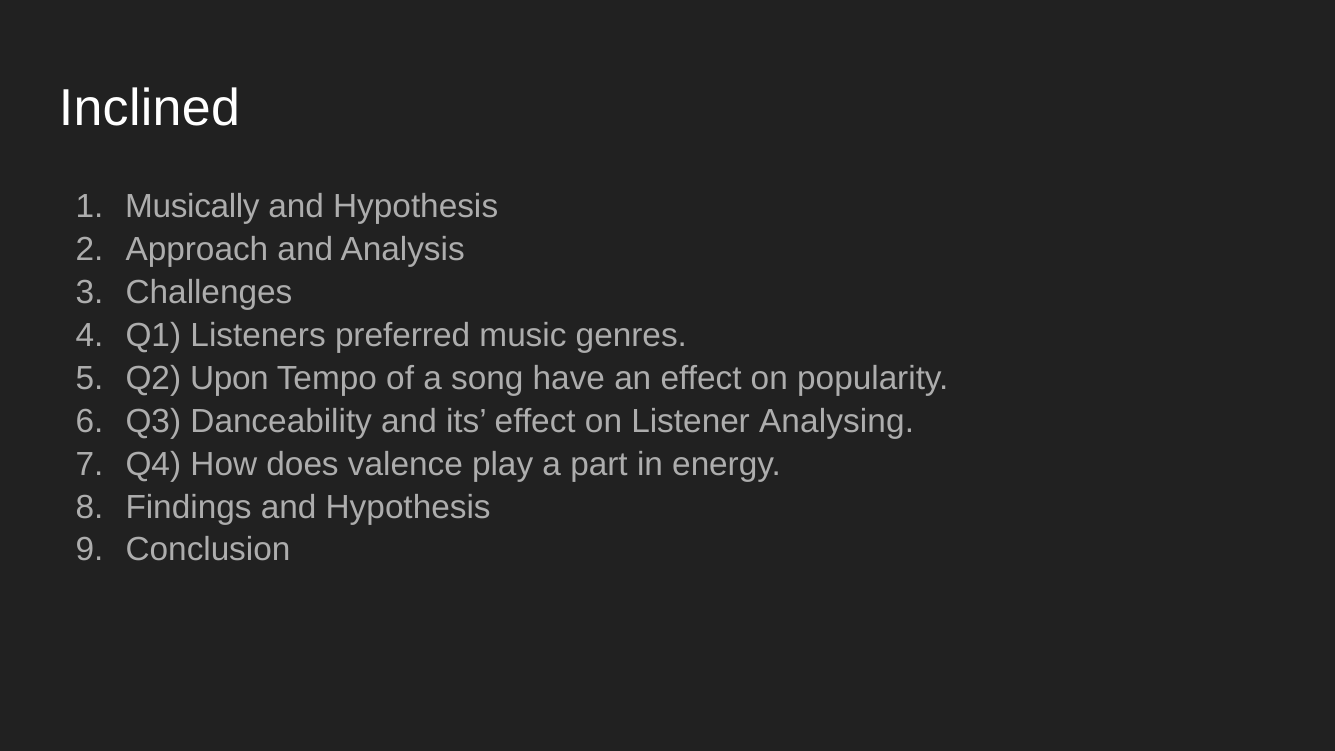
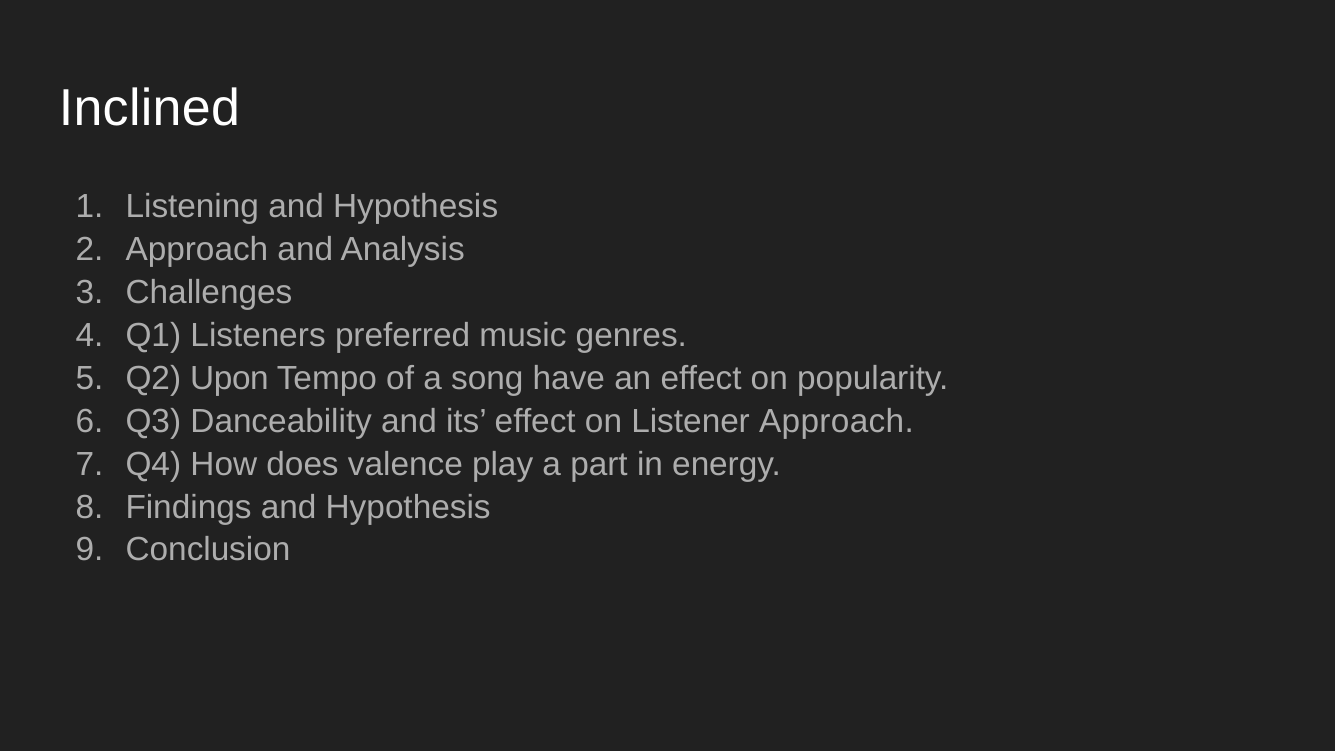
Musically: Musically -> Listening
Listener Analysing: Analysing -> Approach
